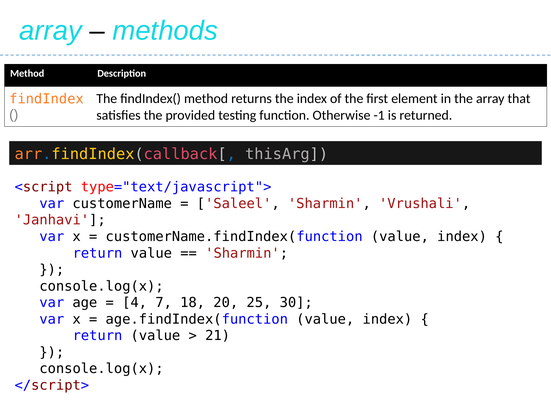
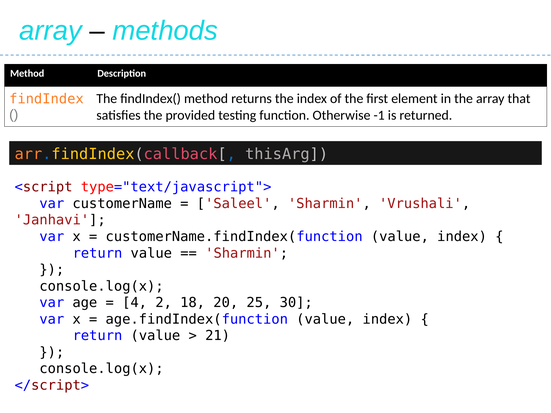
7: 7 -> 2
